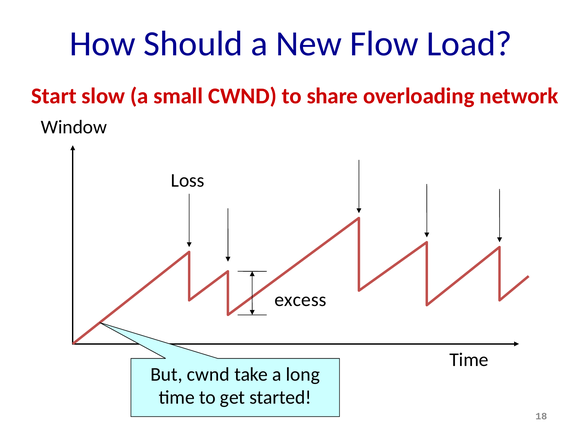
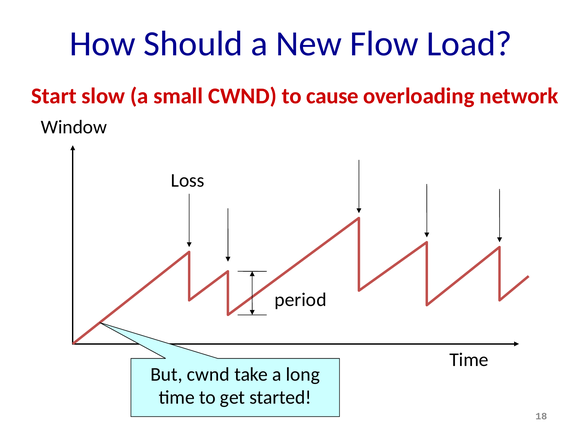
share: share -> cause
excess: excess -> period
